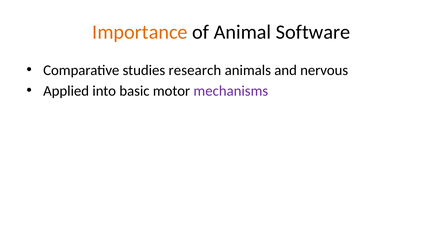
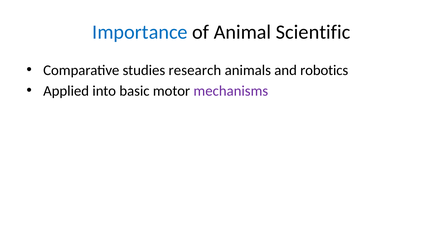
Importance colour: orange -> blue
Software: Software -> Scientific
nervous: nervous -> robotics
